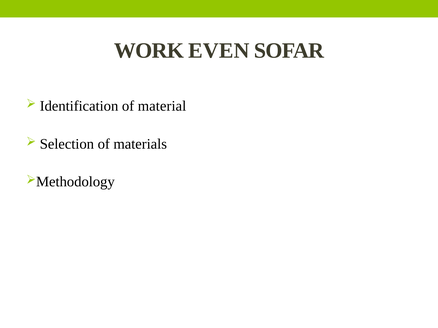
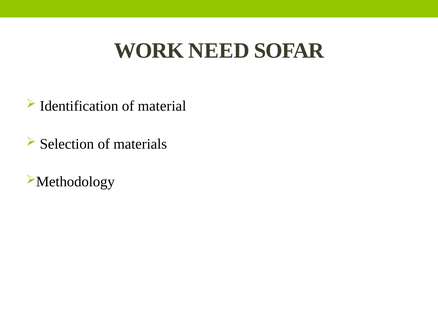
EVEN: EVEN -> NEED
